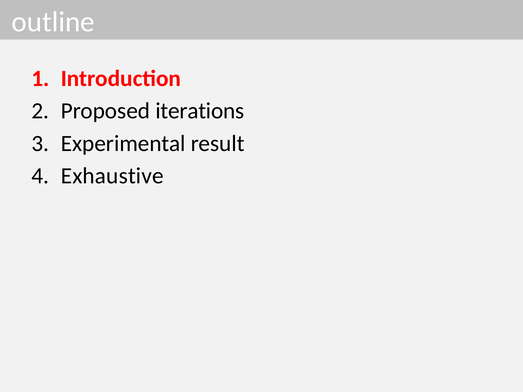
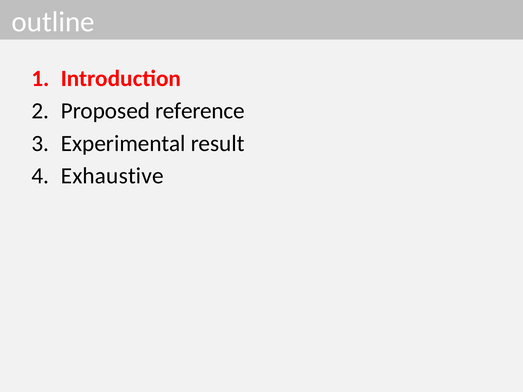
iterations: iterations -> reference
